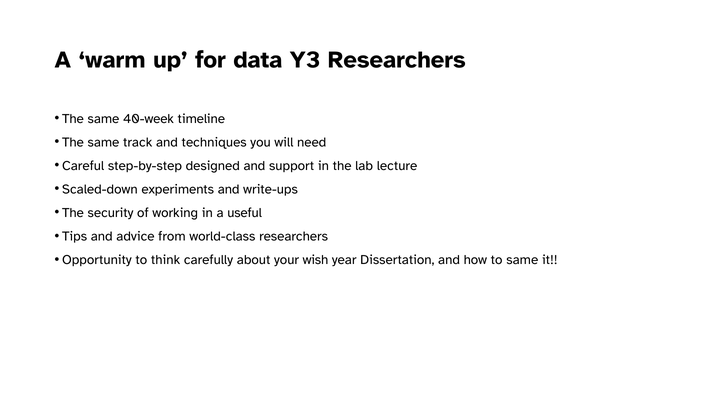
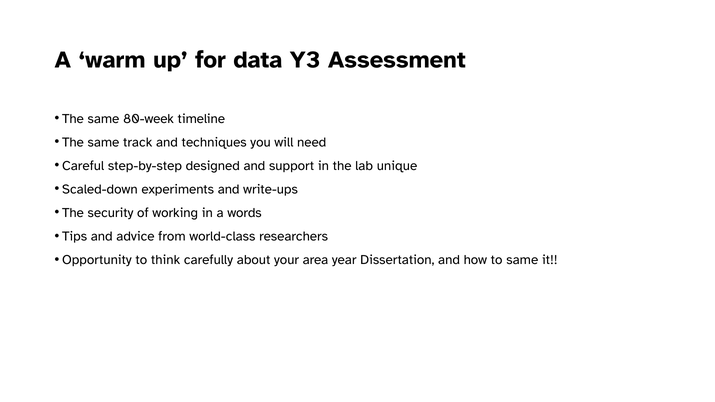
Y3 Researchers: Researchers -> Assessment
40-week: 40-week -> 80-week
lecture: lecture -> unique
useful: useful -> words
wish: wish -> area
